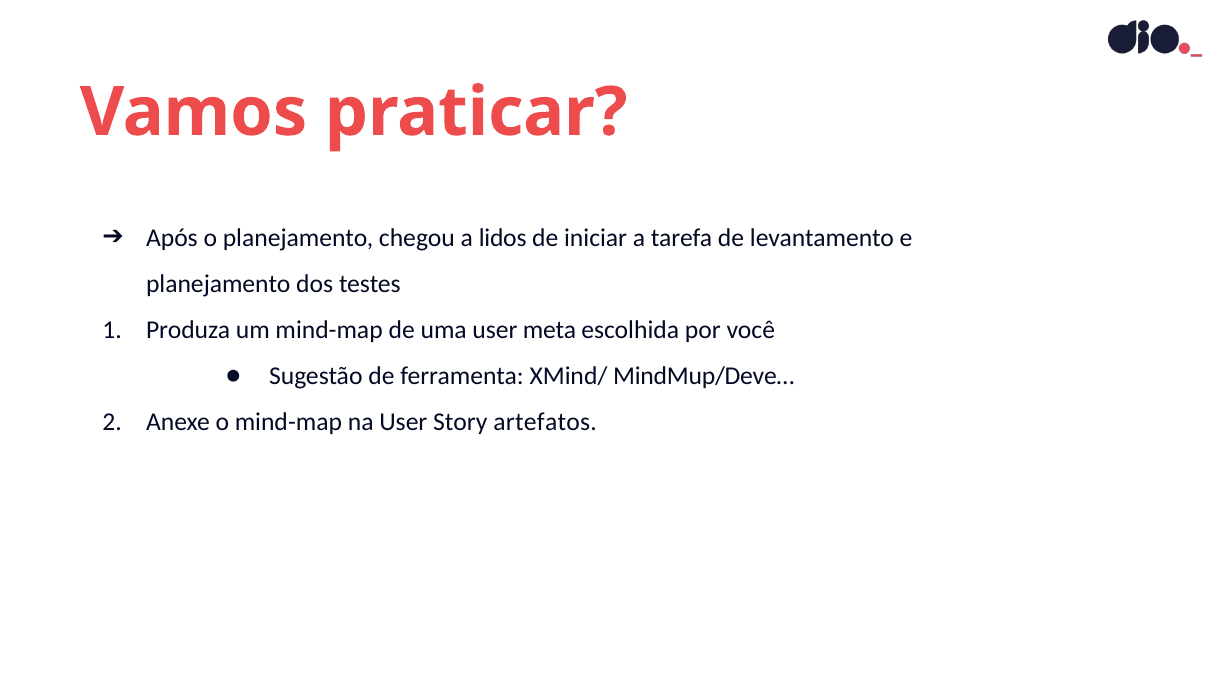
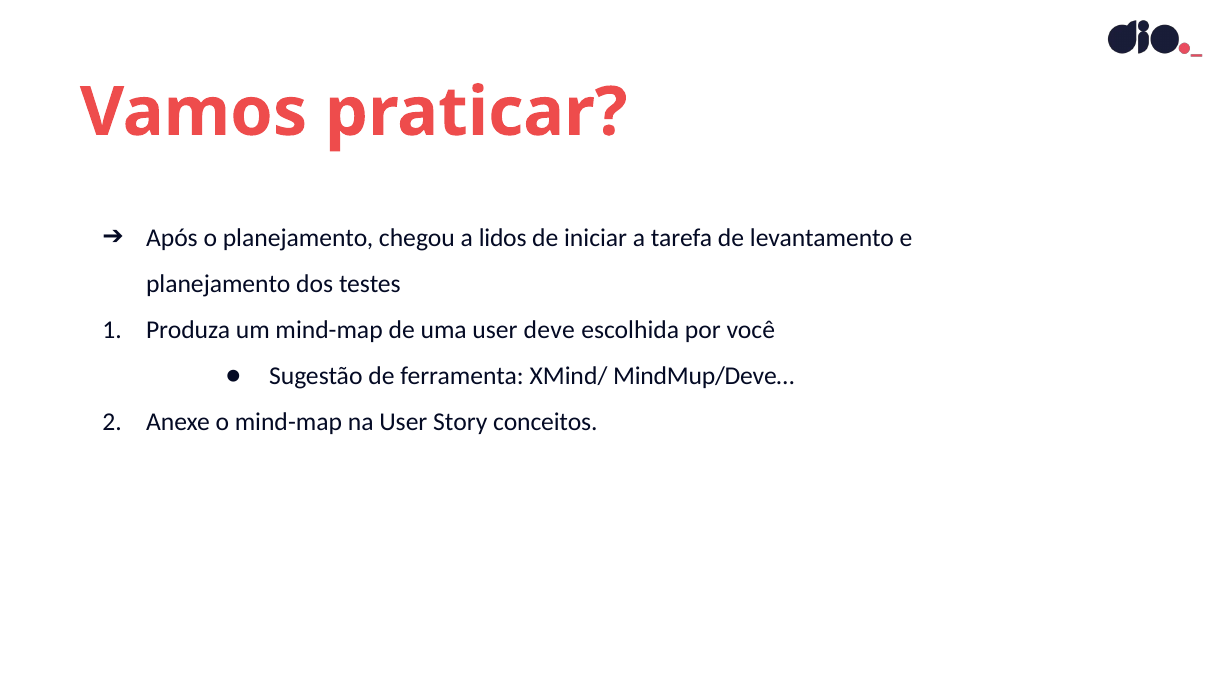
meta: meta -> deve
artefatos: artefatos -> conceitos
